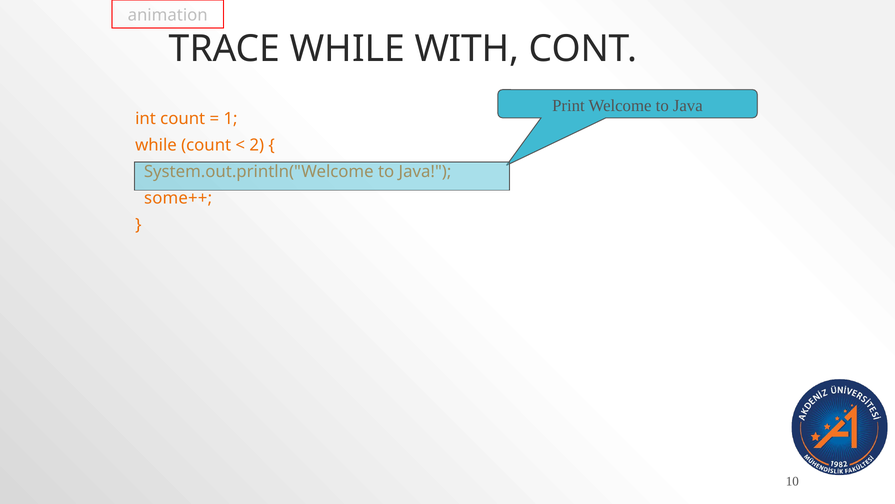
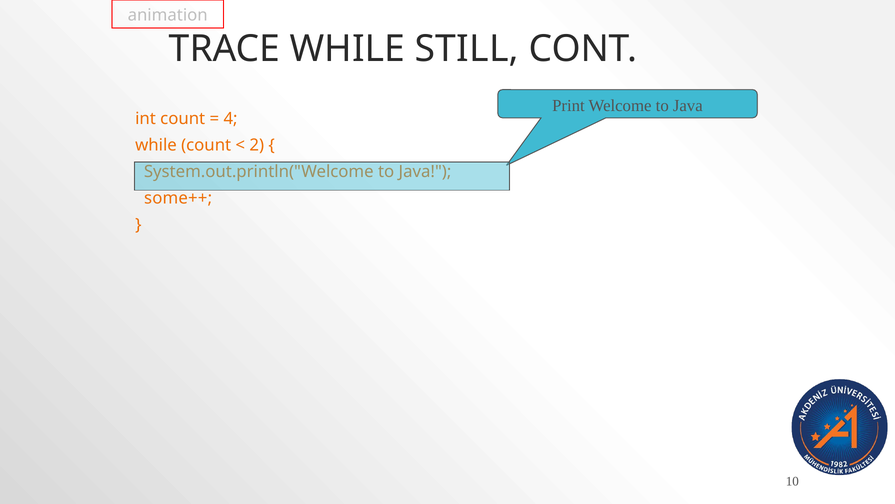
WITH: WITH -> STILL
1: 1 -> 4
